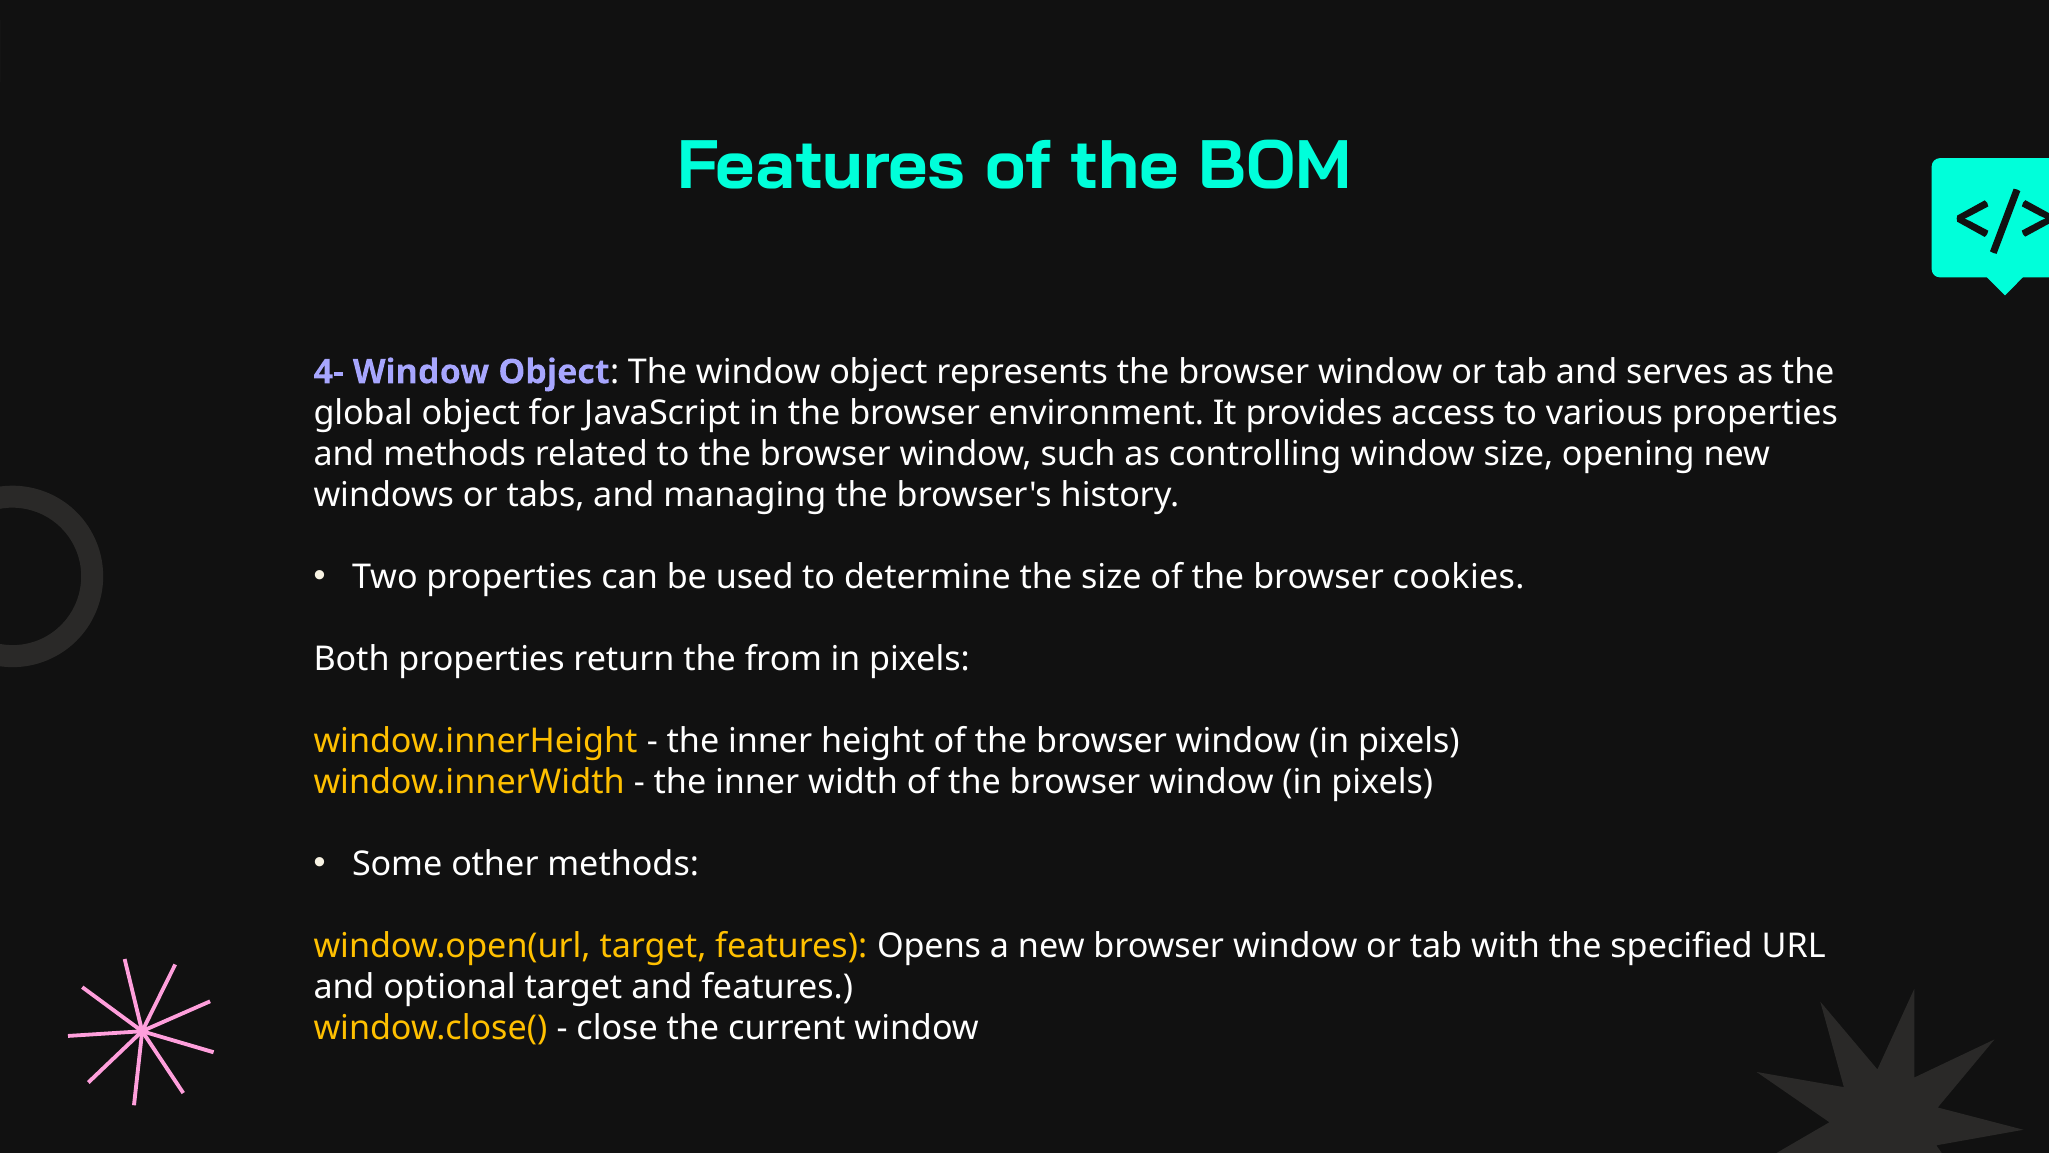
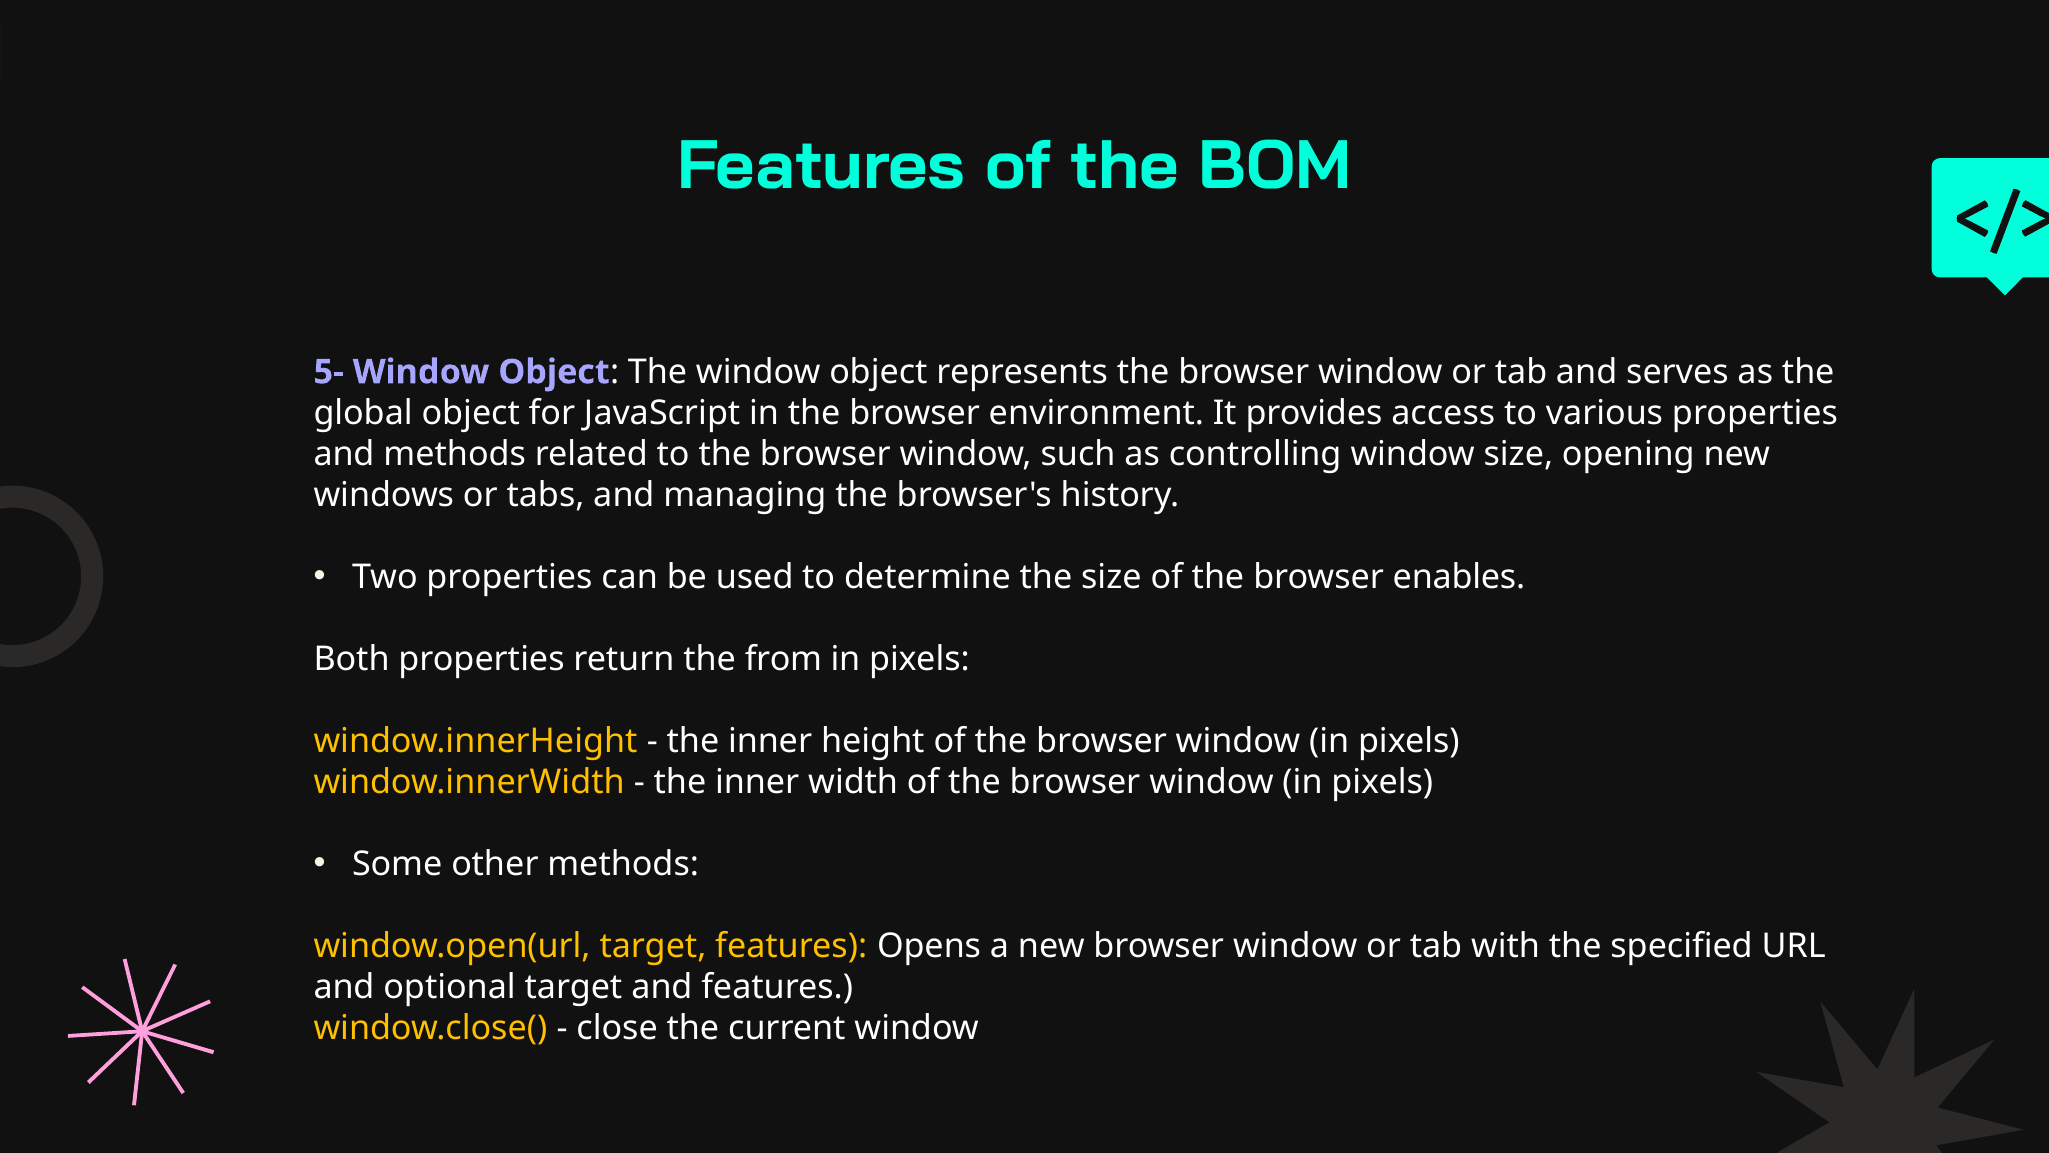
4-: 4- -> 5-
cookies: cookies -> enables
